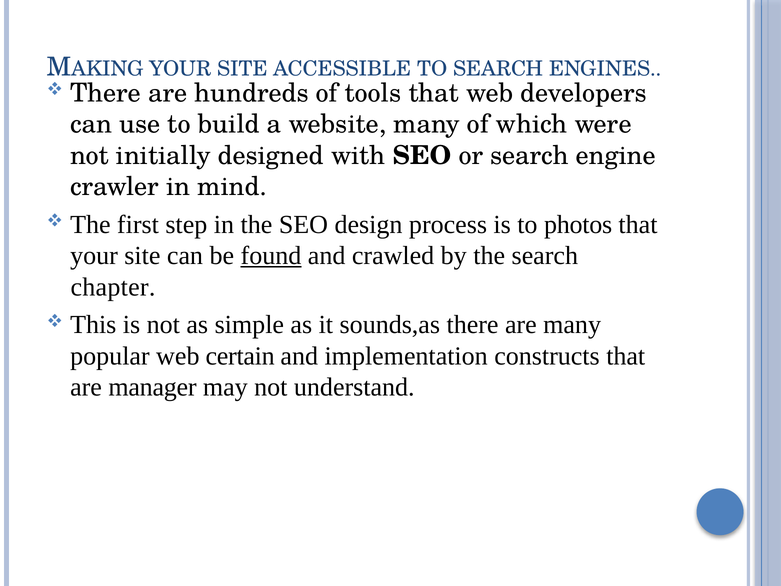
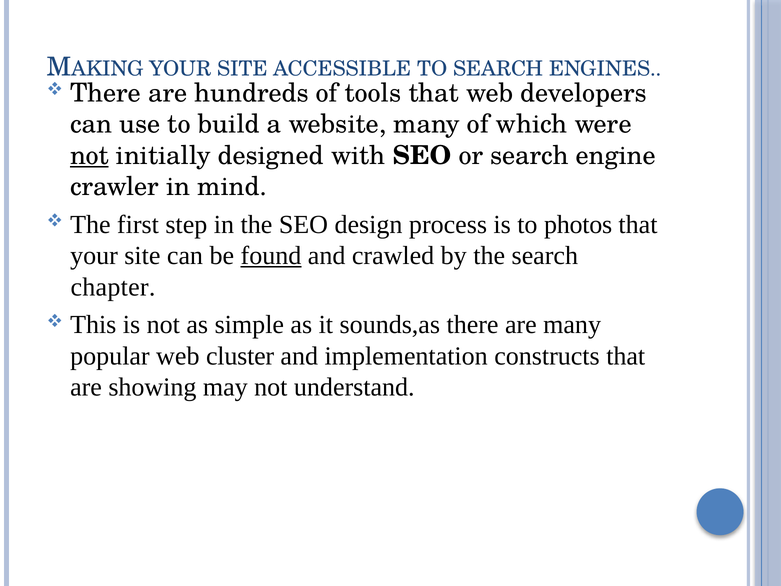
not at (90, 155) underline: none -> present
certain: certain -> cluster
manager: manager -> showing
